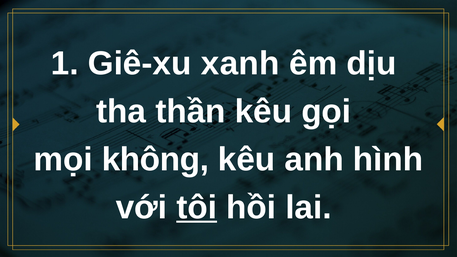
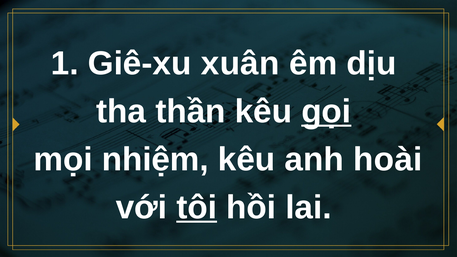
xanh: xanh -> xuân
gọi underline: none -> present
không: không -> nhiệm
hình: hình -> hoài
